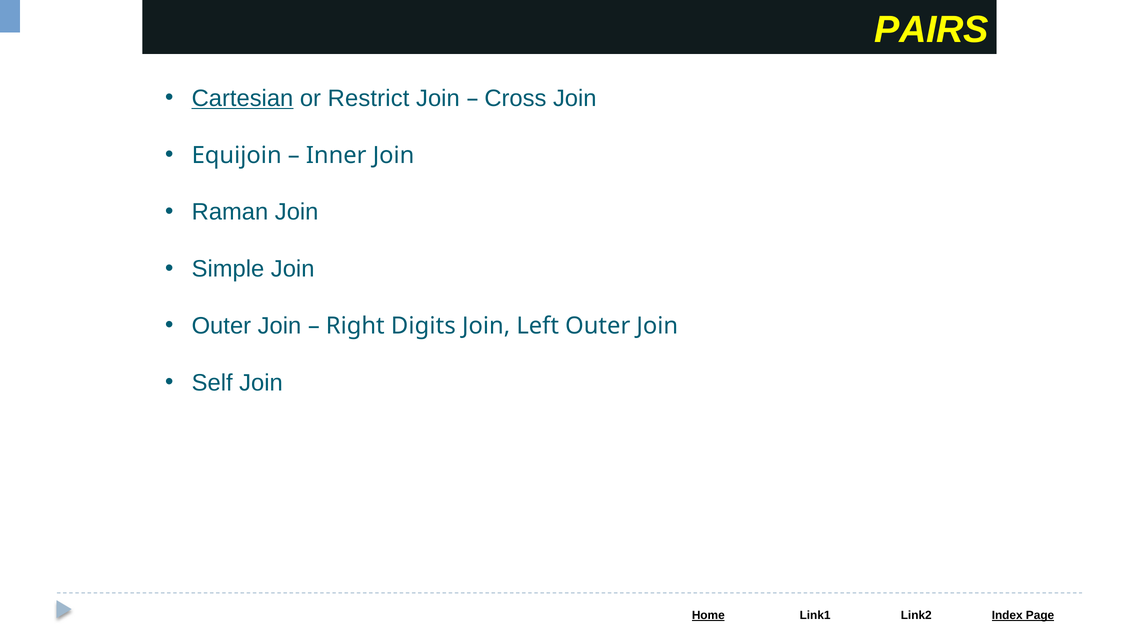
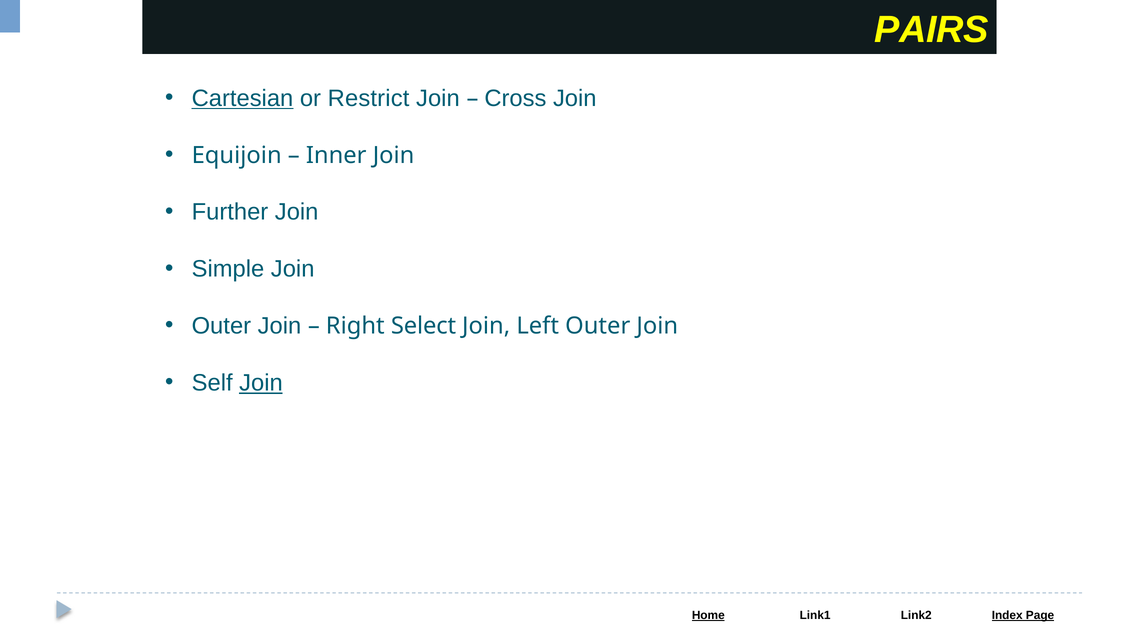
Raman: Raman -> Further
Digits: Digits -> Select
Join at (261, 383) underline: none -> present
